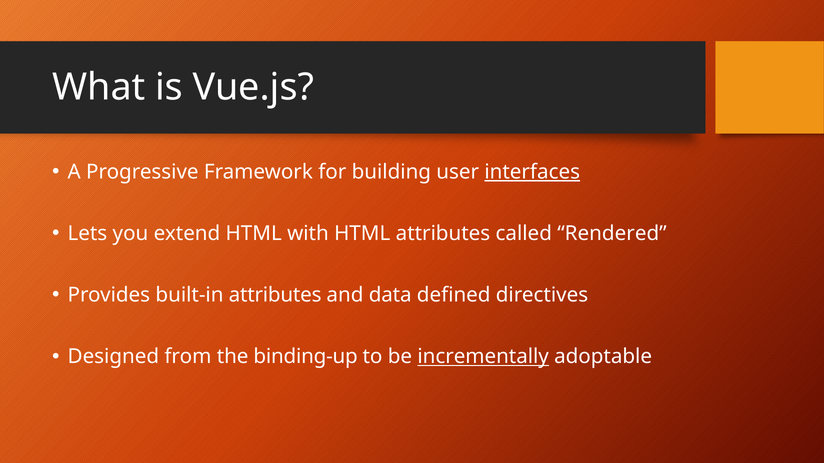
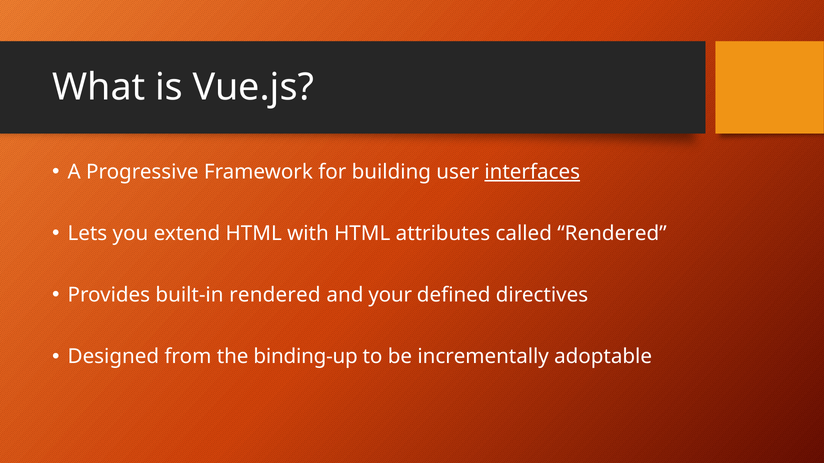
built-in attributes: attributes -> rendered
data: data -> your
incrementally underline: present -> none
